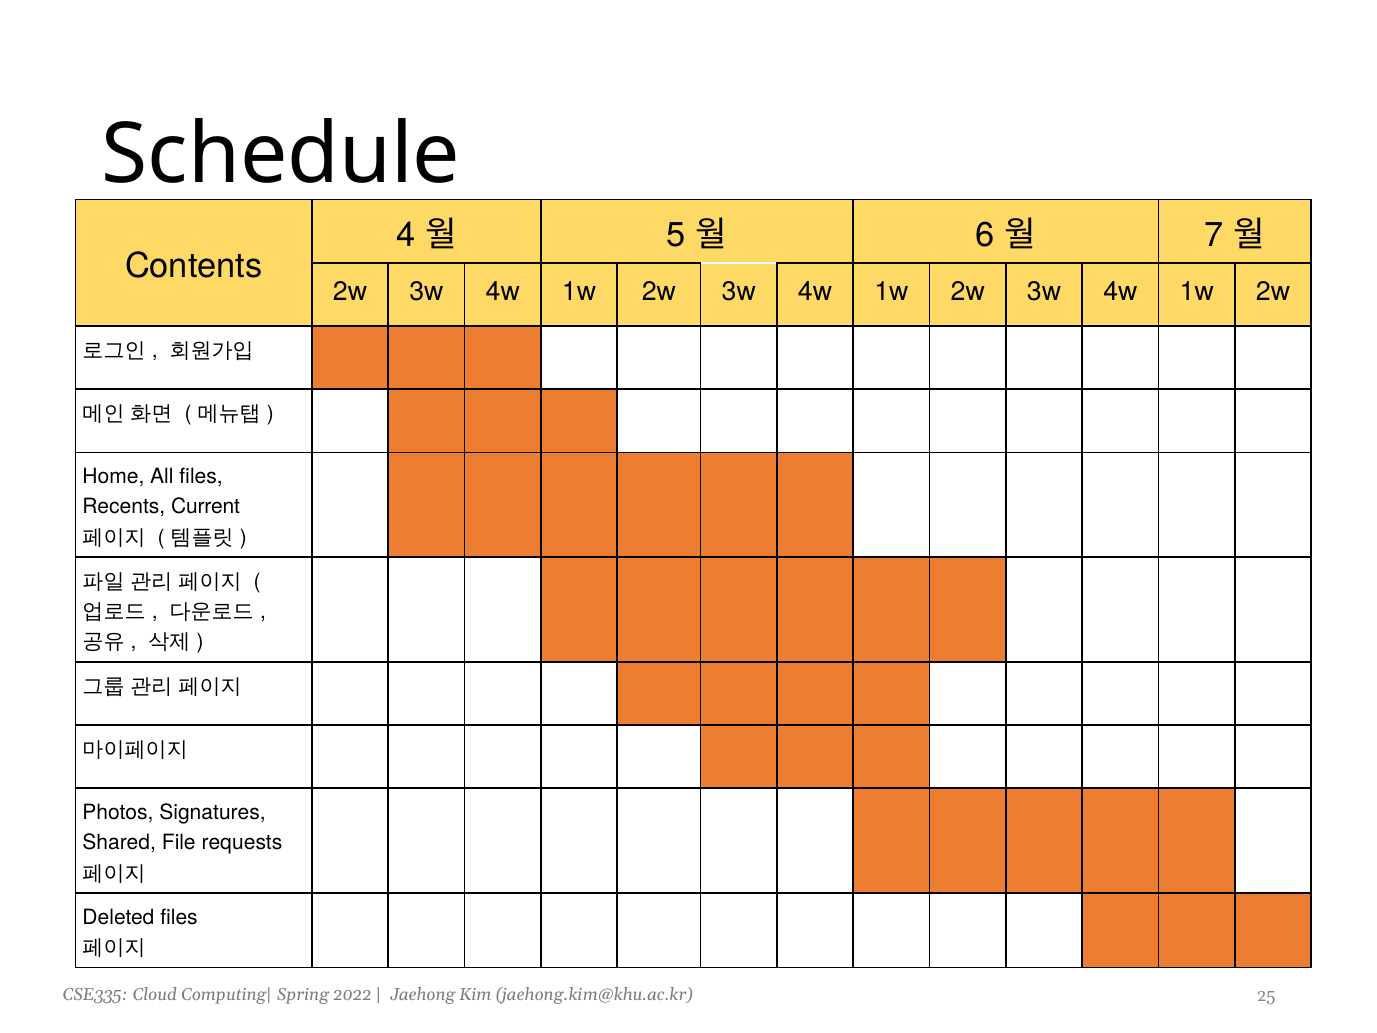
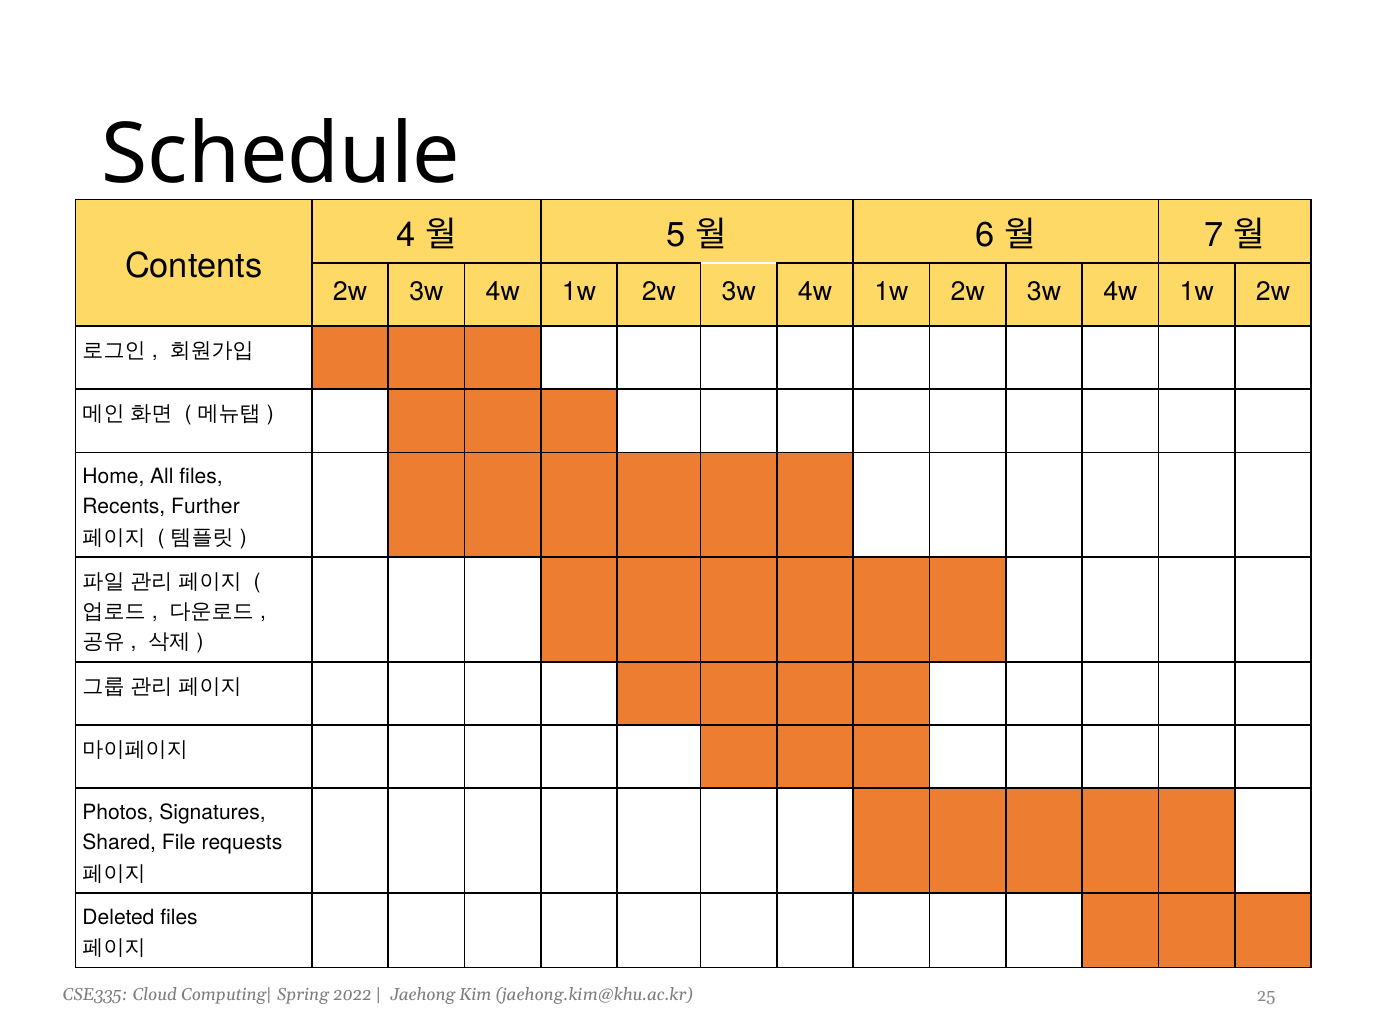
Current: Current -> Further
